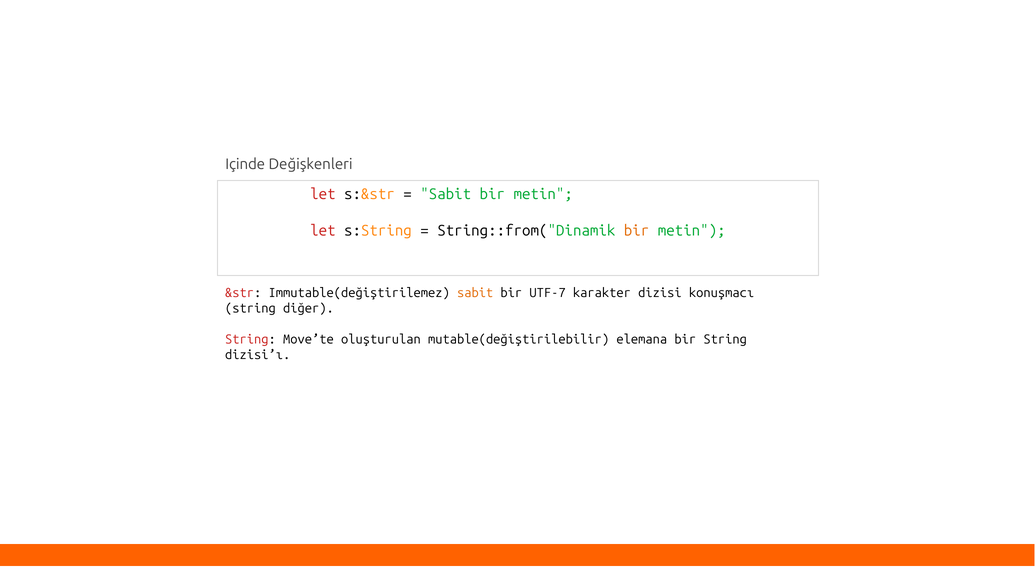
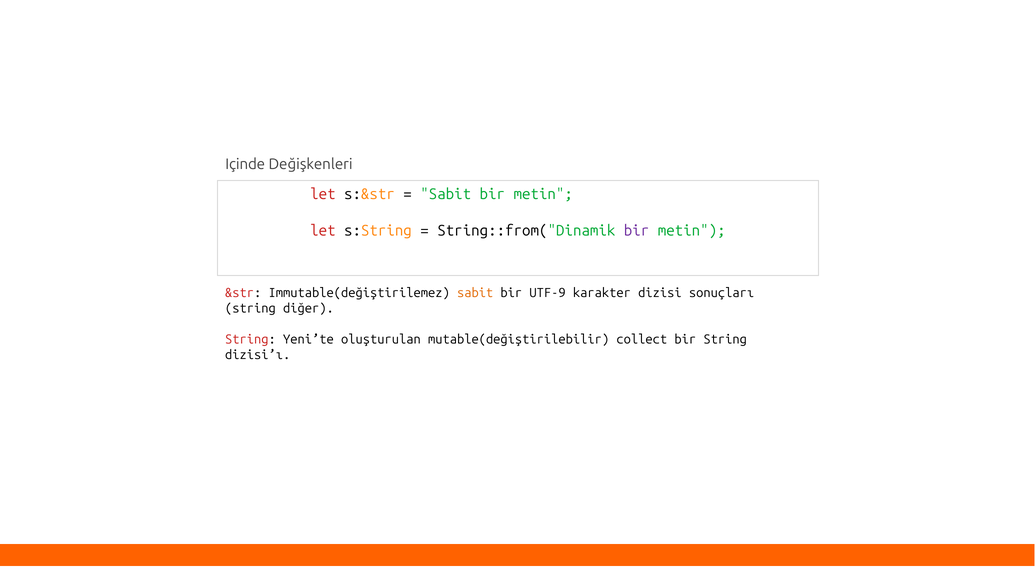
bir at (637, 230) colour: orange -> purple
UTF-7: UTF-7 -> UTF-9
konuşmacı: konuşmacı -> sonuçları
Move’te: Move’te -> Yeni’te
elemana: elemana -> collect
